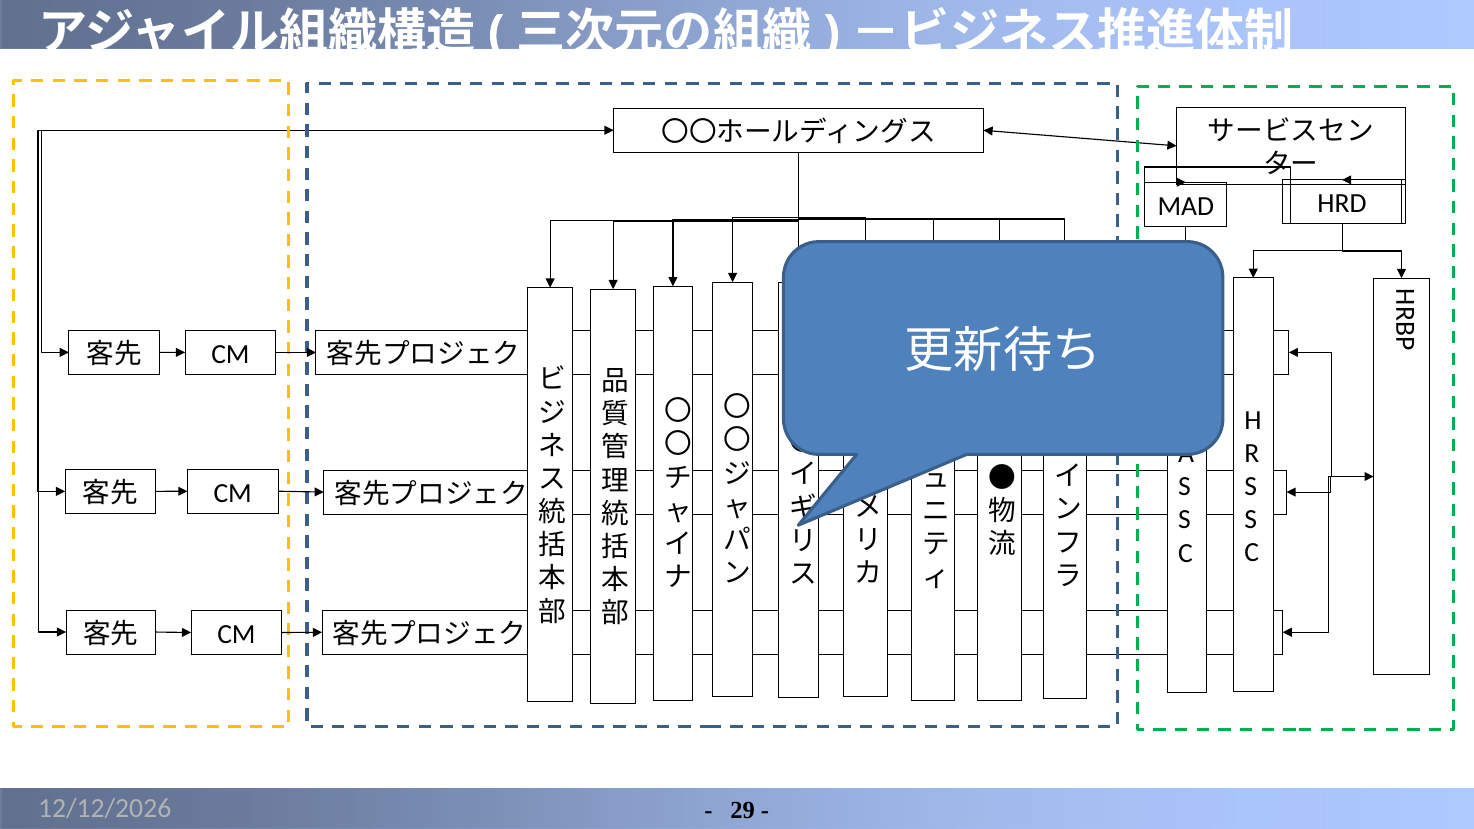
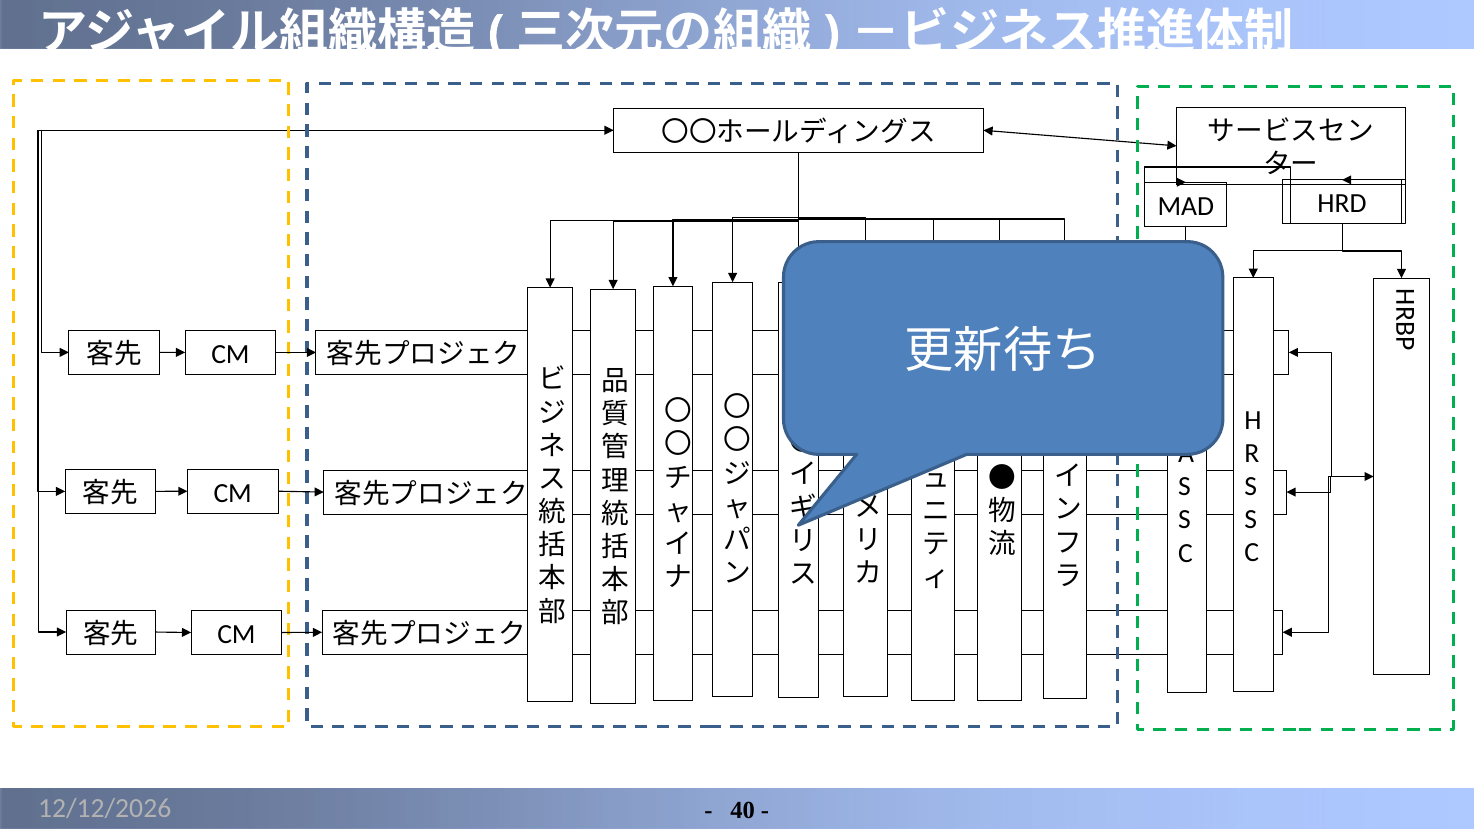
29: 29 -> 40
